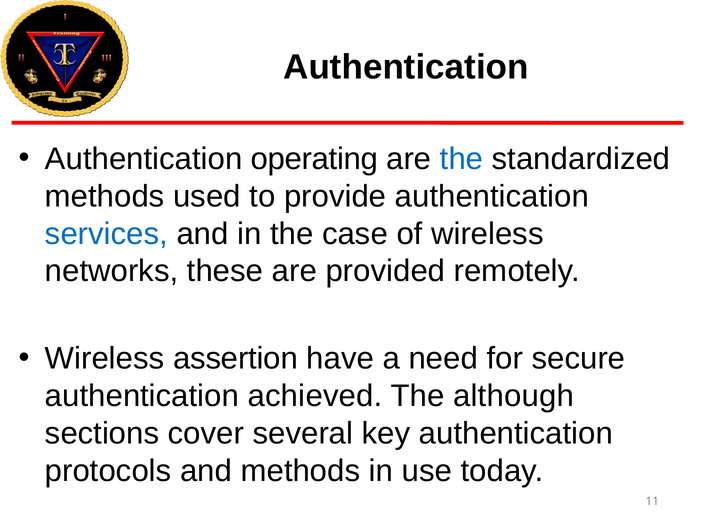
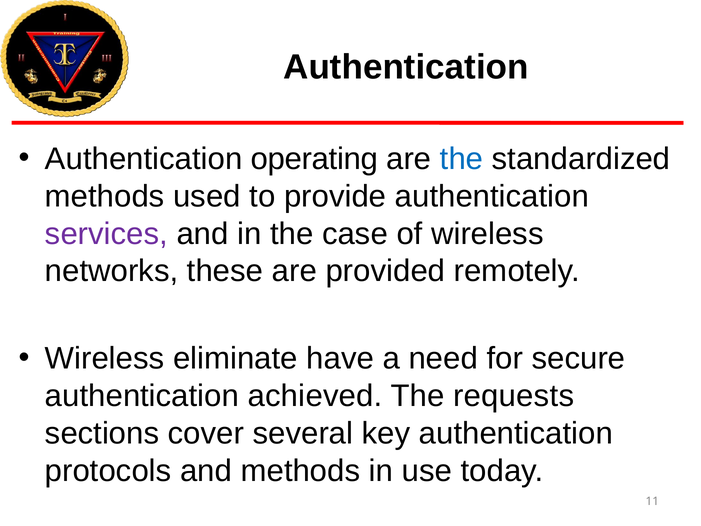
services colour: blue -> purple
assertion: assertion -> eliminate
although: although -> requests
